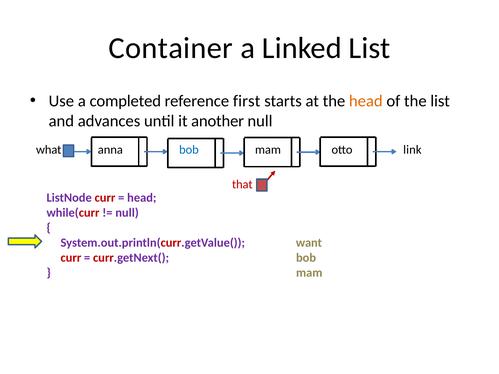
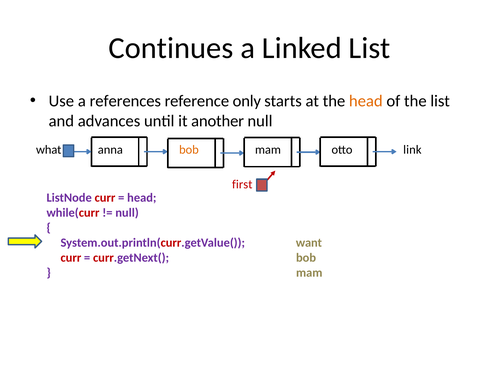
Container: Container -> Continues
completed: completed -> references
first: first -> only
bob at (189, 150) colour: blue -> orange
that: that -> first
